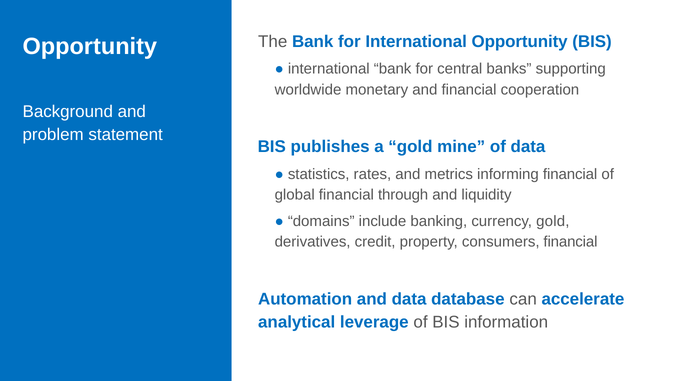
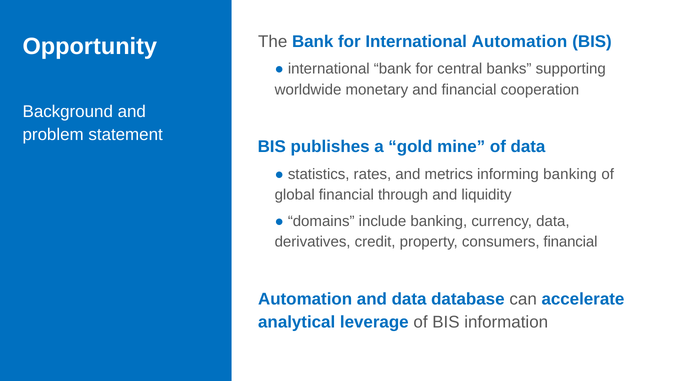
International Opportunity: Opportunity -> Automation
informing financial: financial -> banking
currency gold: gold -> data
